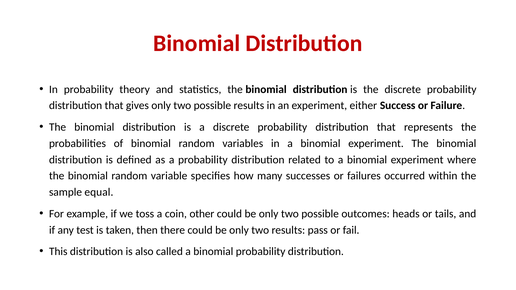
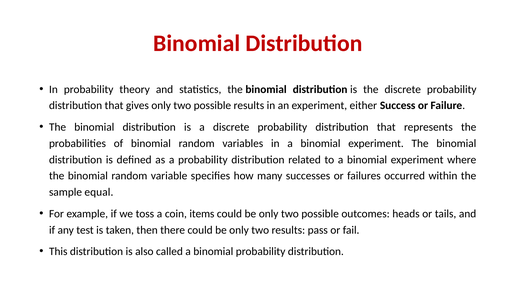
other: other -> items
